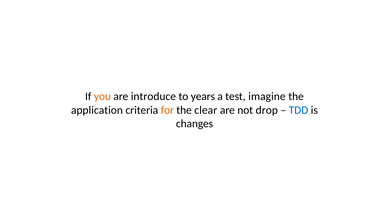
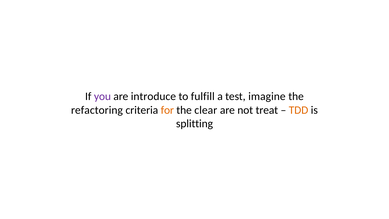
you colour: orange -> purple
years: years -> fulfill
application: application -> refactoring
drop: drop -> treat
TDD colour: blue -> orange
changes: changes -> splitting
